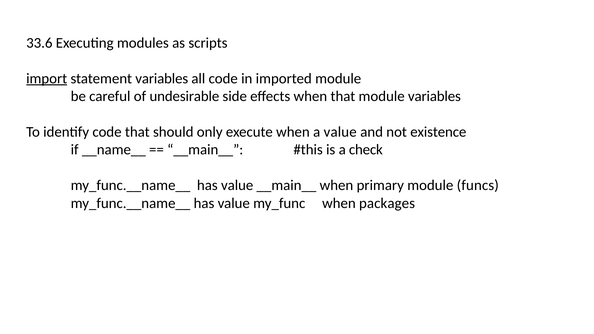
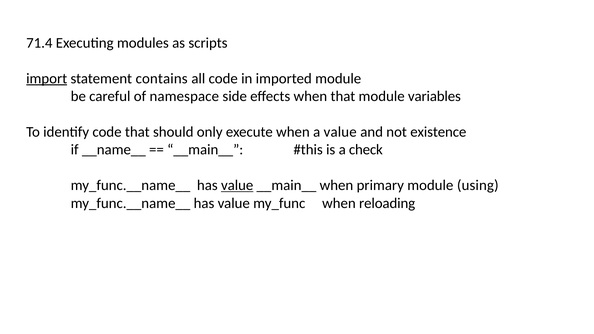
33.6: 33.6 -> 71.4
statement variables: variables -> contains
undesirable: undesirable -> namespace
value at (237, 185) underline: none -> present
funcs: funcs -> using
packages: packages -> reloading
